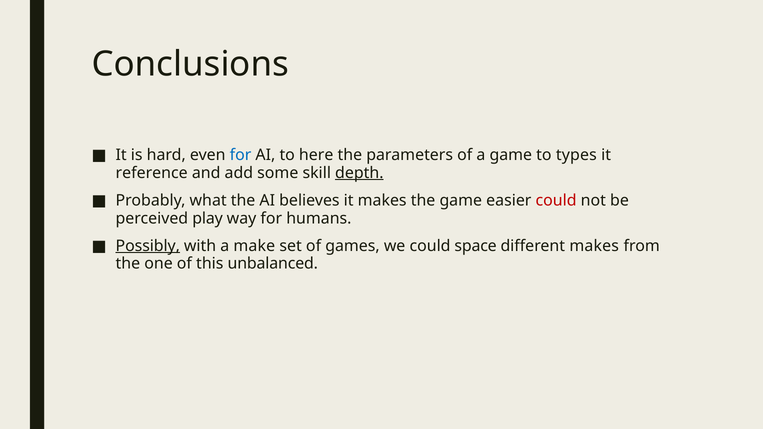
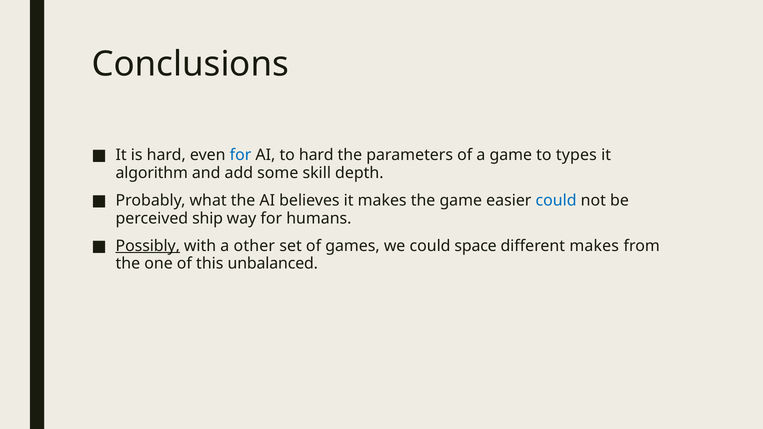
to here: here -> hard
reference: reference -> algorithm
depth underline: present -> none
could at (556, 200) colour: red -> blue
play: play -> ship
make: make -> other
